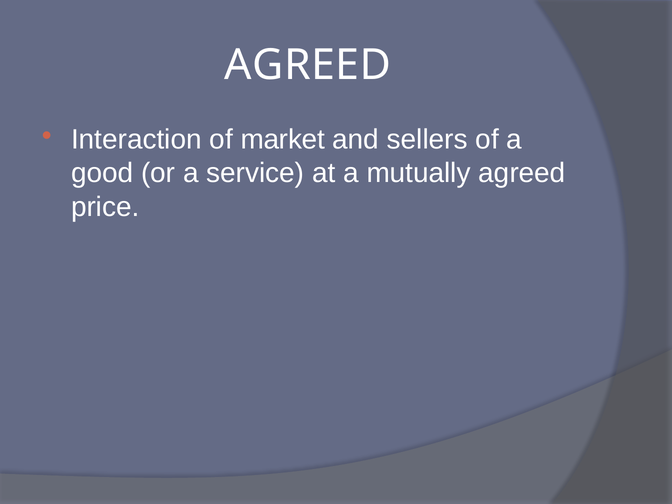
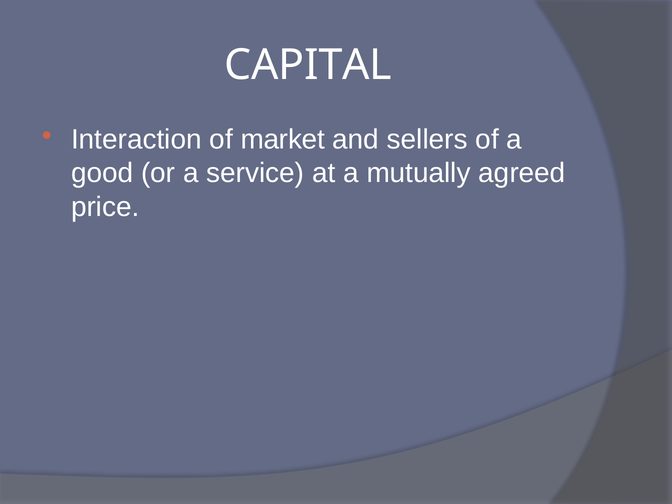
AGREED at (308, 65): AGREED -> CAPITAL
